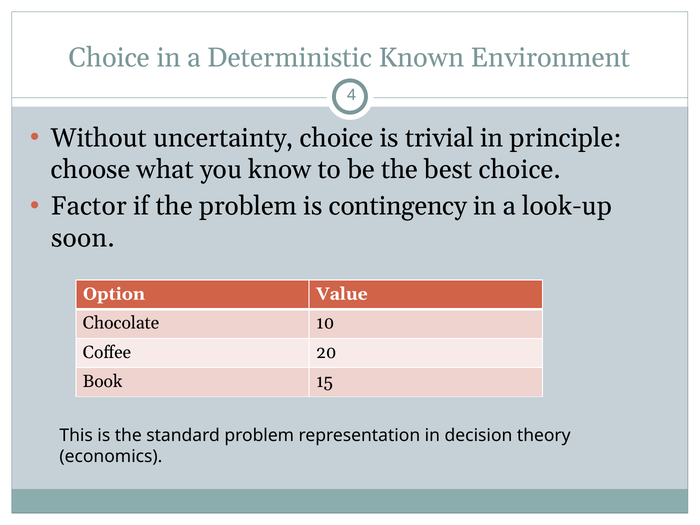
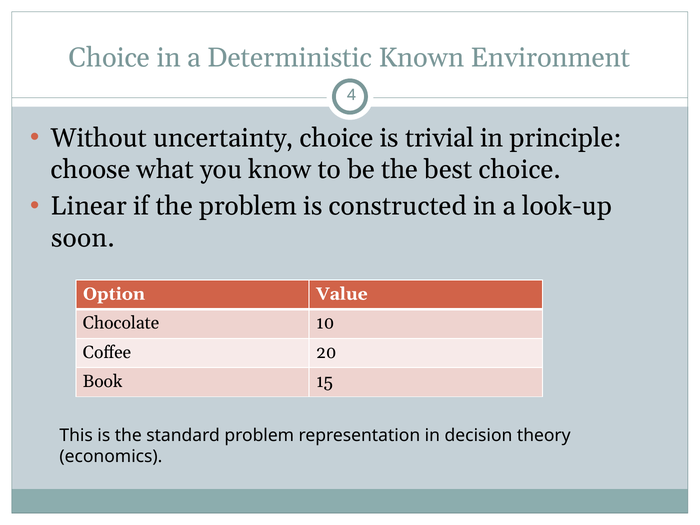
Factor: Factor -> Linear
contingency: contingency -> constructed
